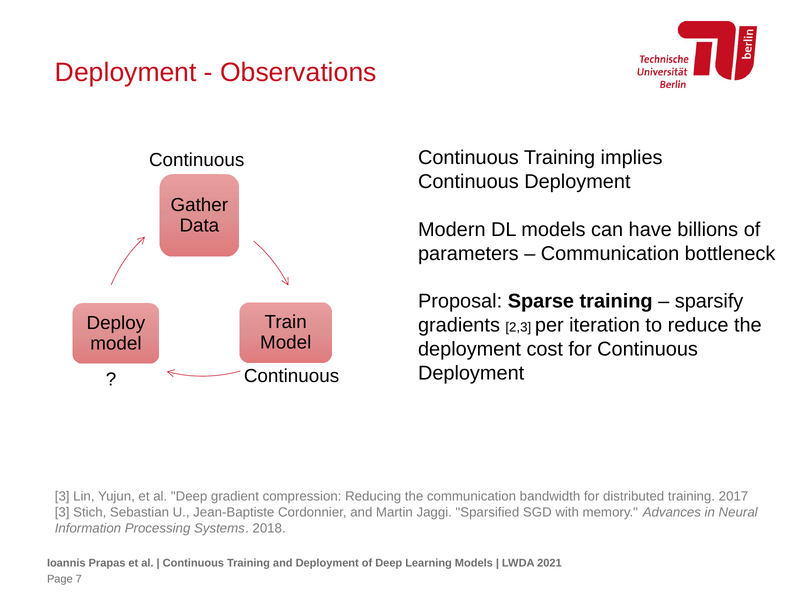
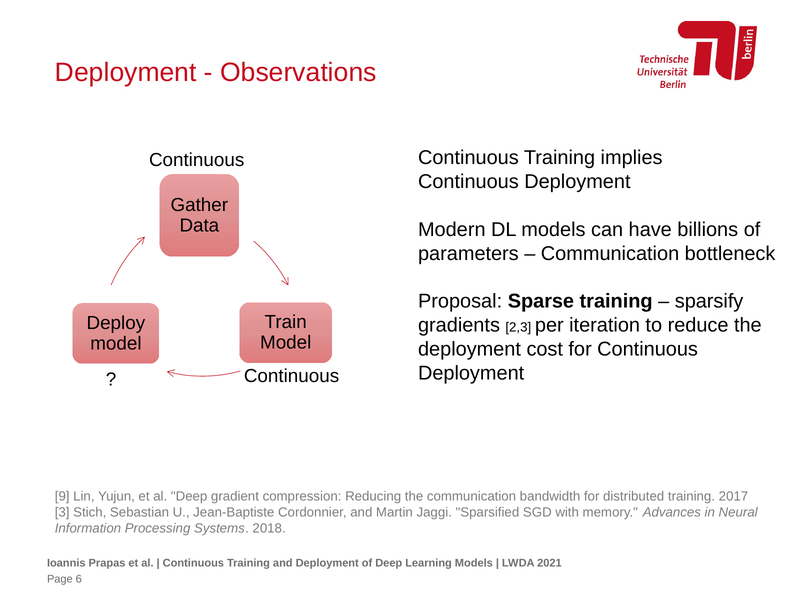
3 at (62, 496): 3 -> 9
7: 7 -> 6
